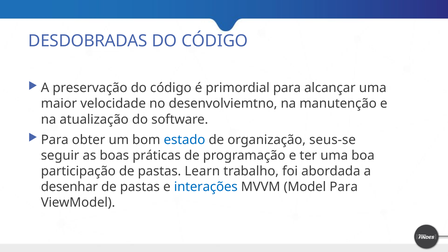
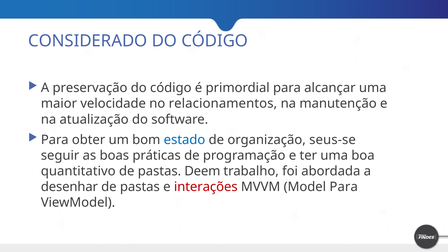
DESDOBRADAS: DESDOBRADAS -> CONSIDERADO
desenvolviemtno: desenvolviemtno -> relacionamentos
participação: participação -> quantitativo
Learn: Learn -> Deem
interações colour: blue -> red
